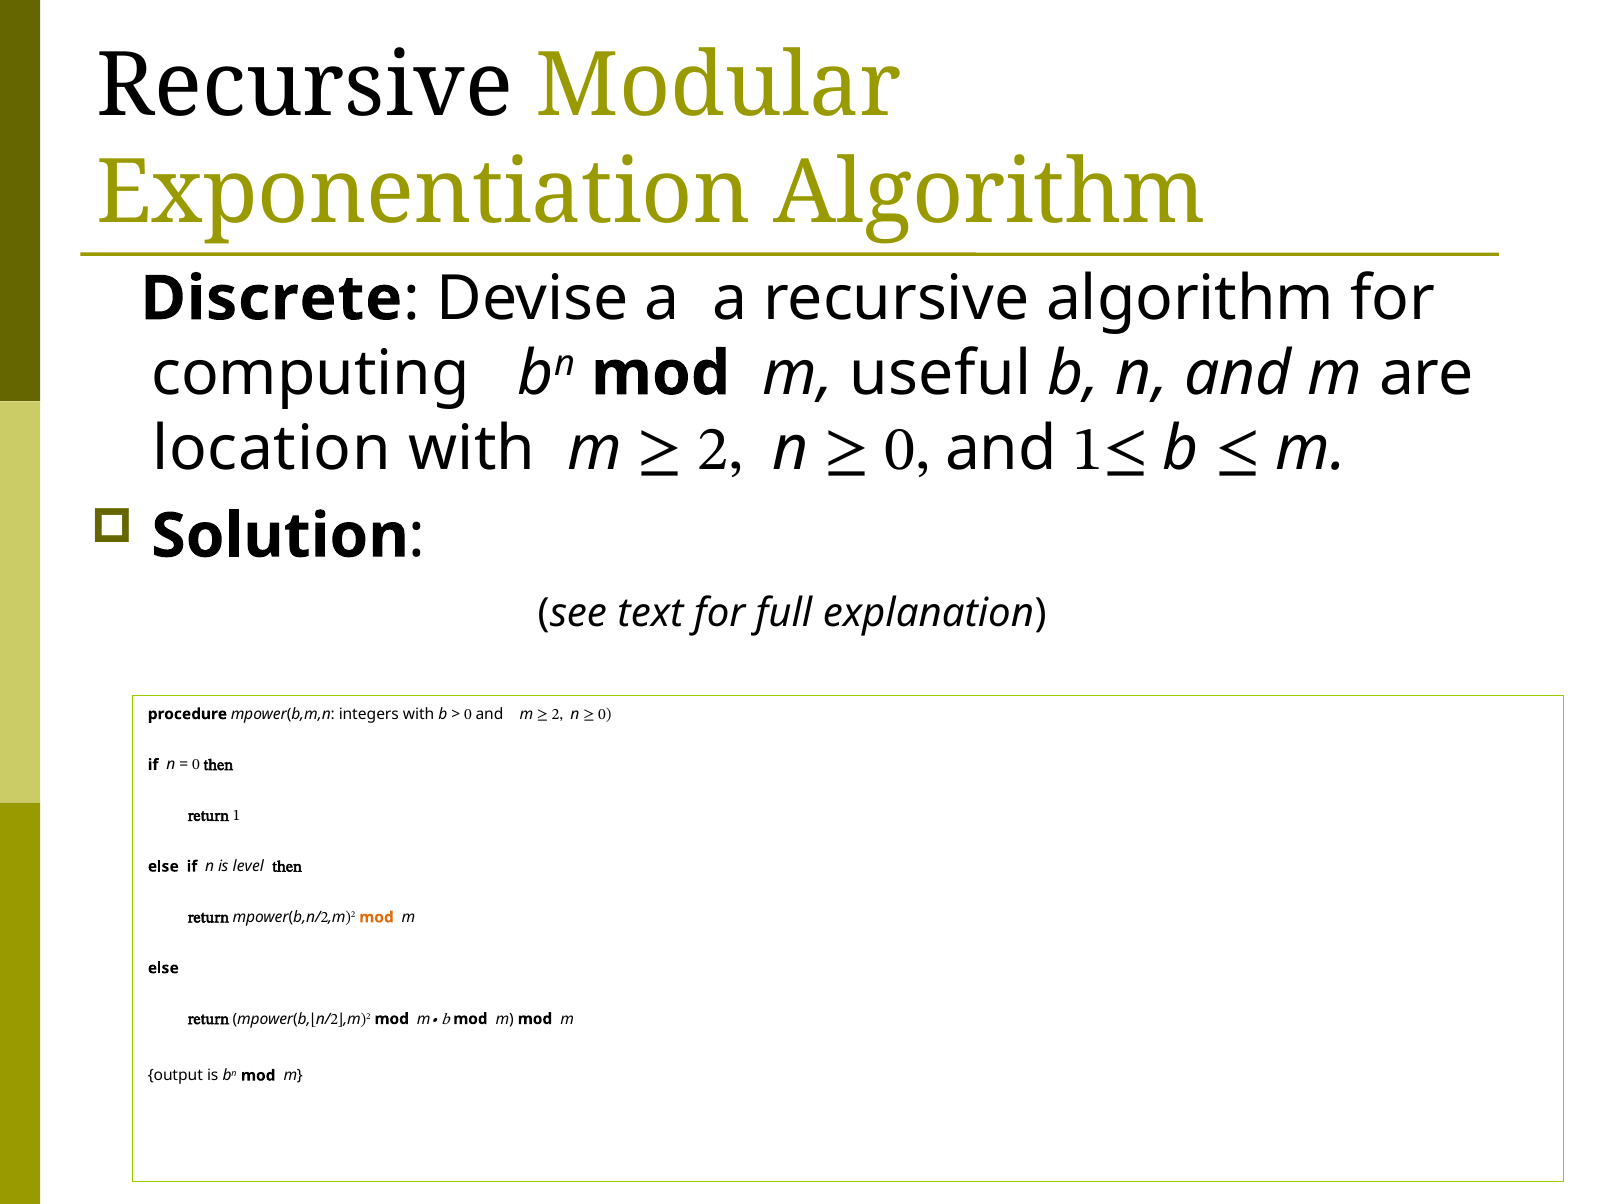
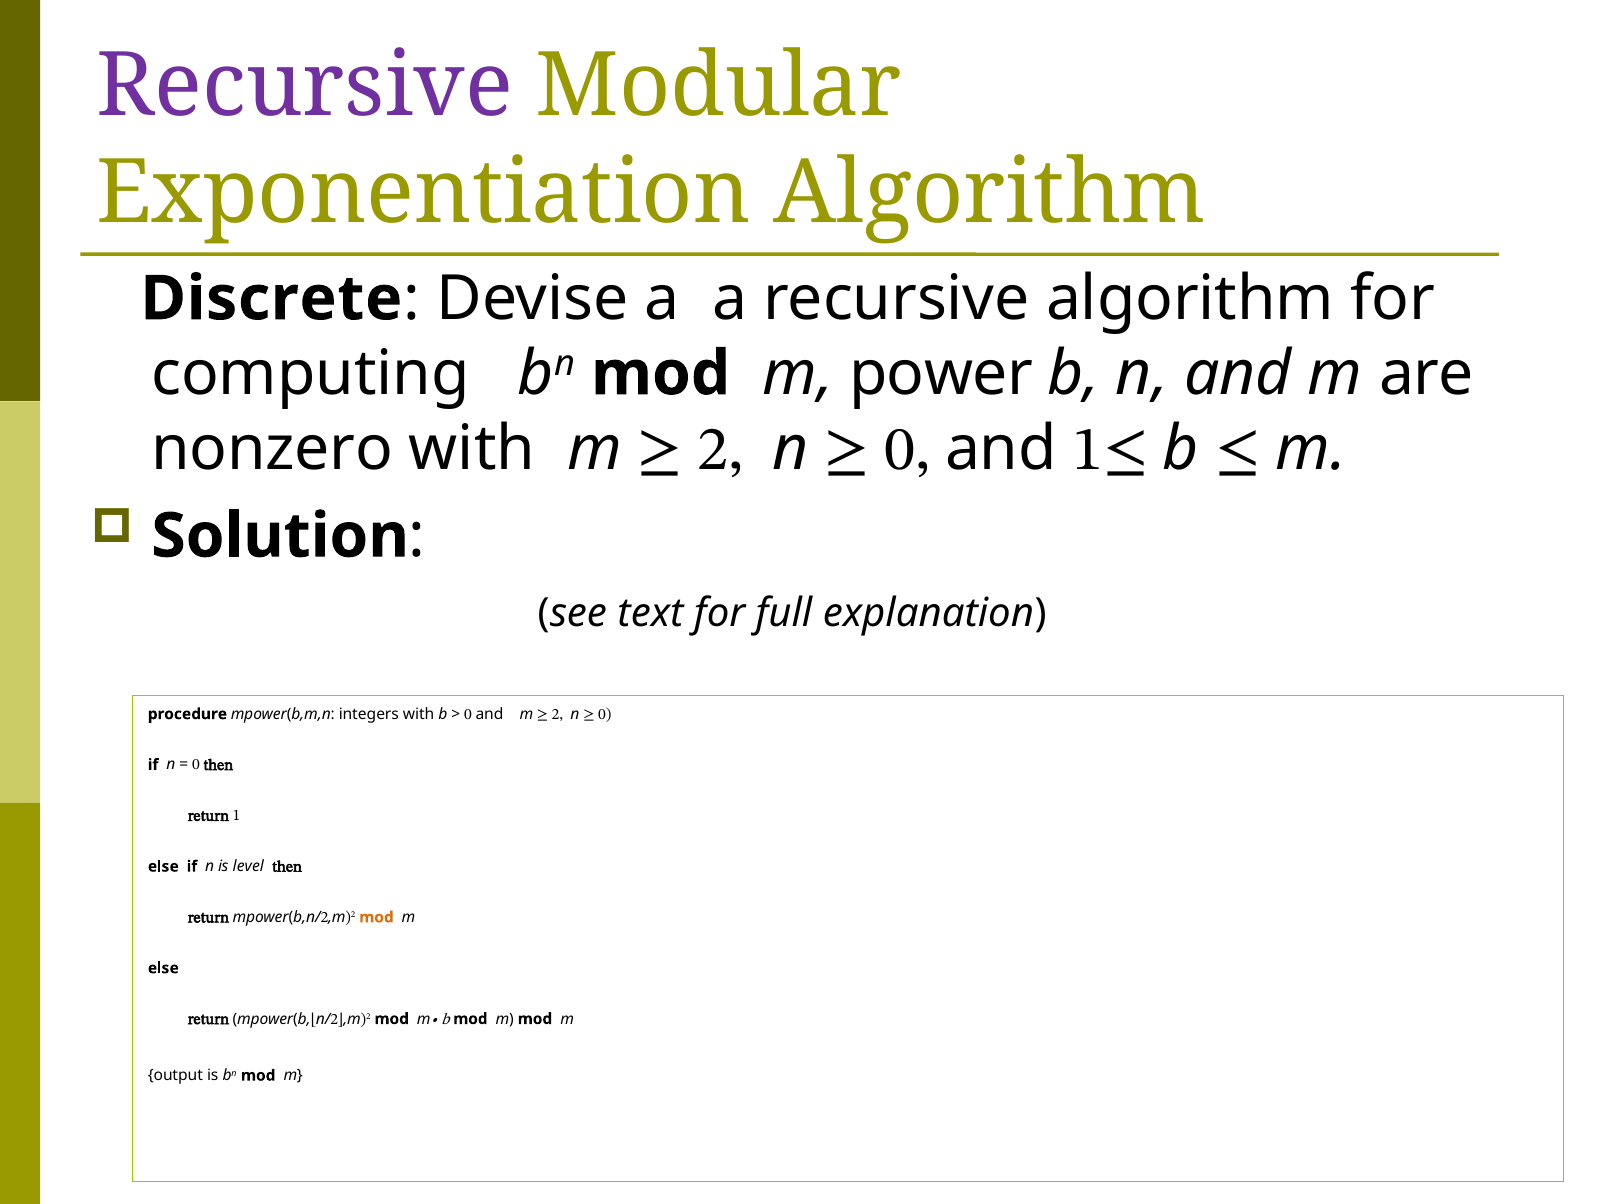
Recursive at (305, 87) colour: black -> purple
useful: useful -> power
location: location -> nonzero
